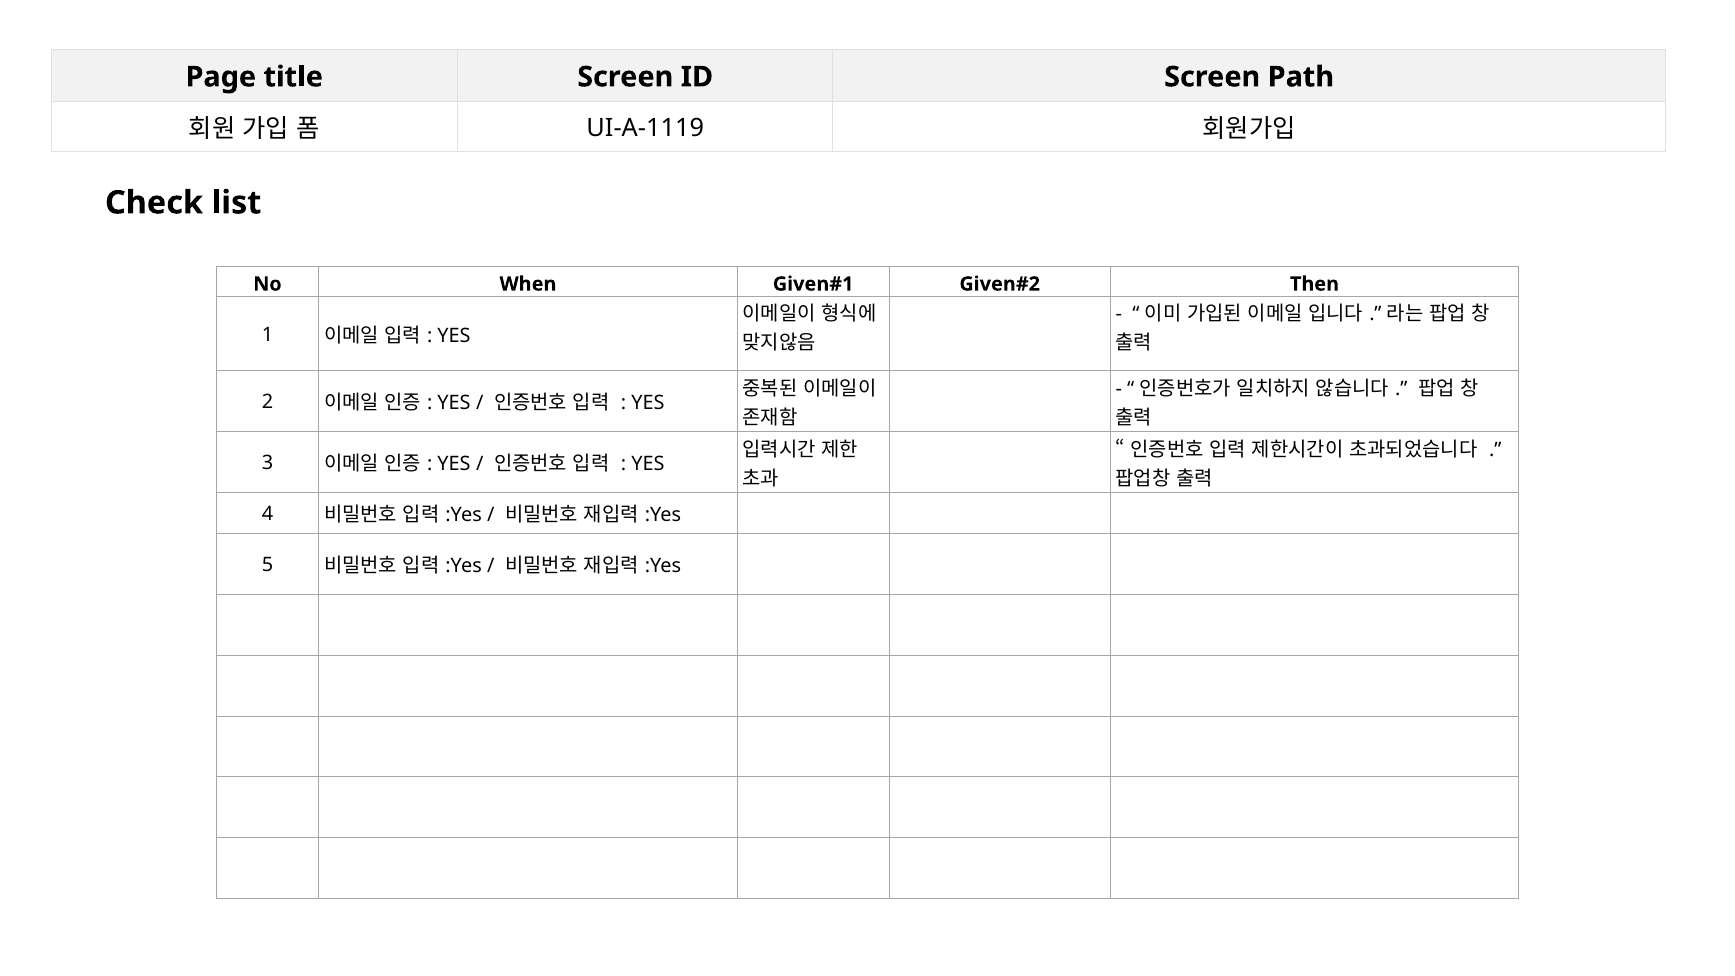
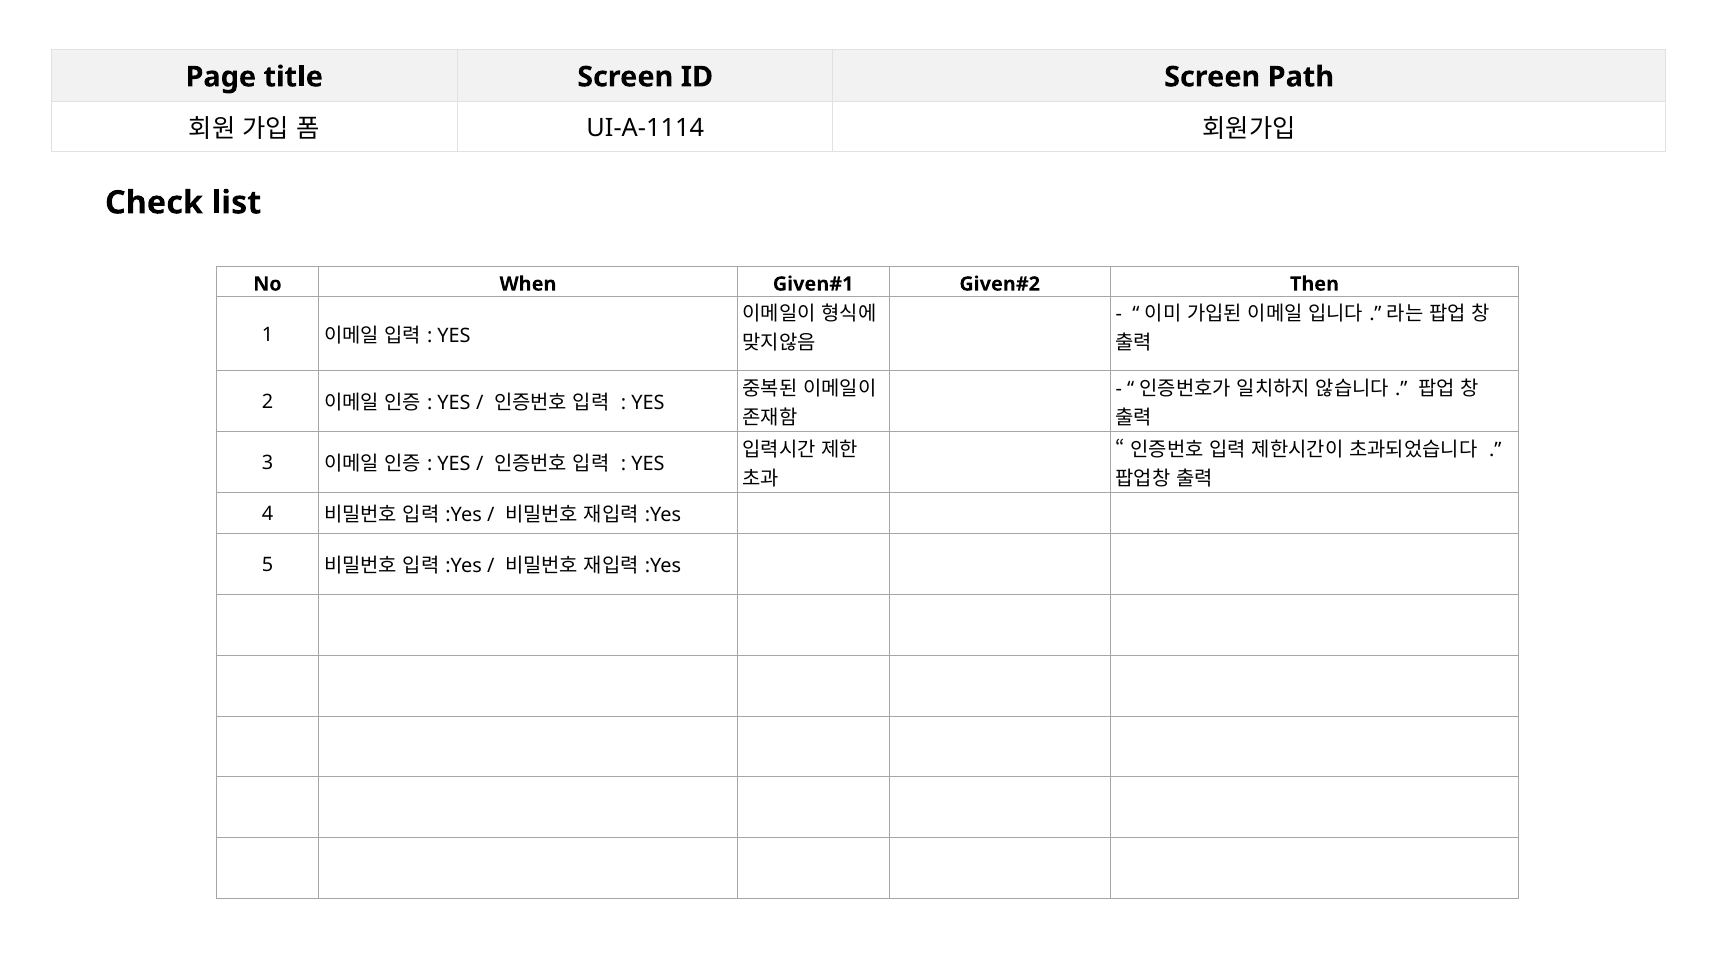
UI-A-1119: UI-A-1119 -> UI-A-1114
